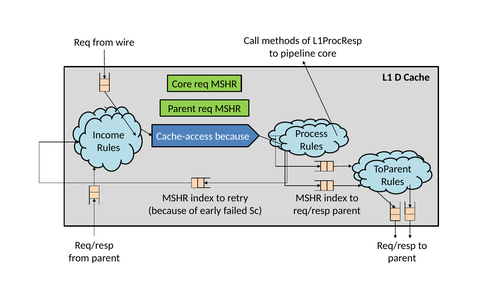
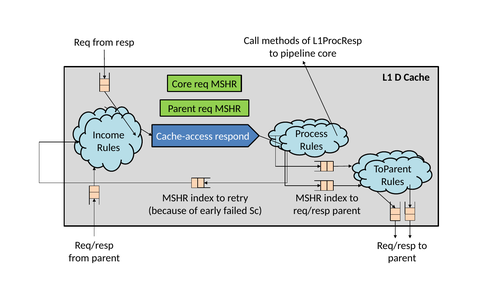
wire: wire -> resp
Cache-access because: because -> respond
